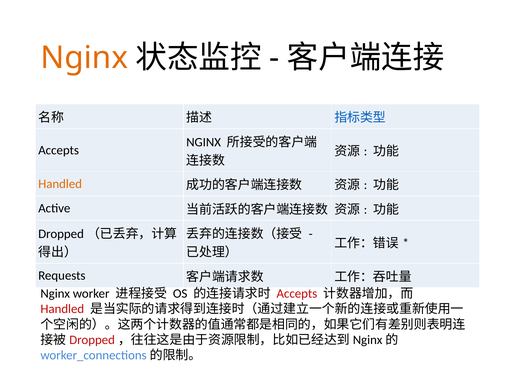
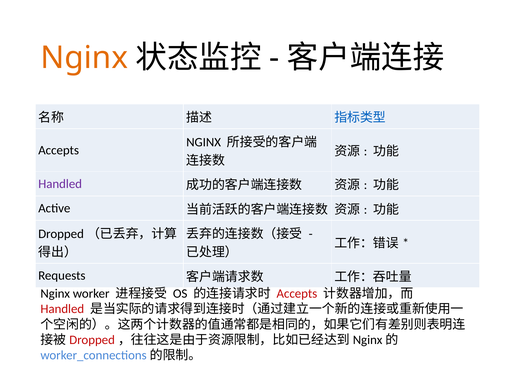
Handled at (60, 184) colour: orange -> purple
